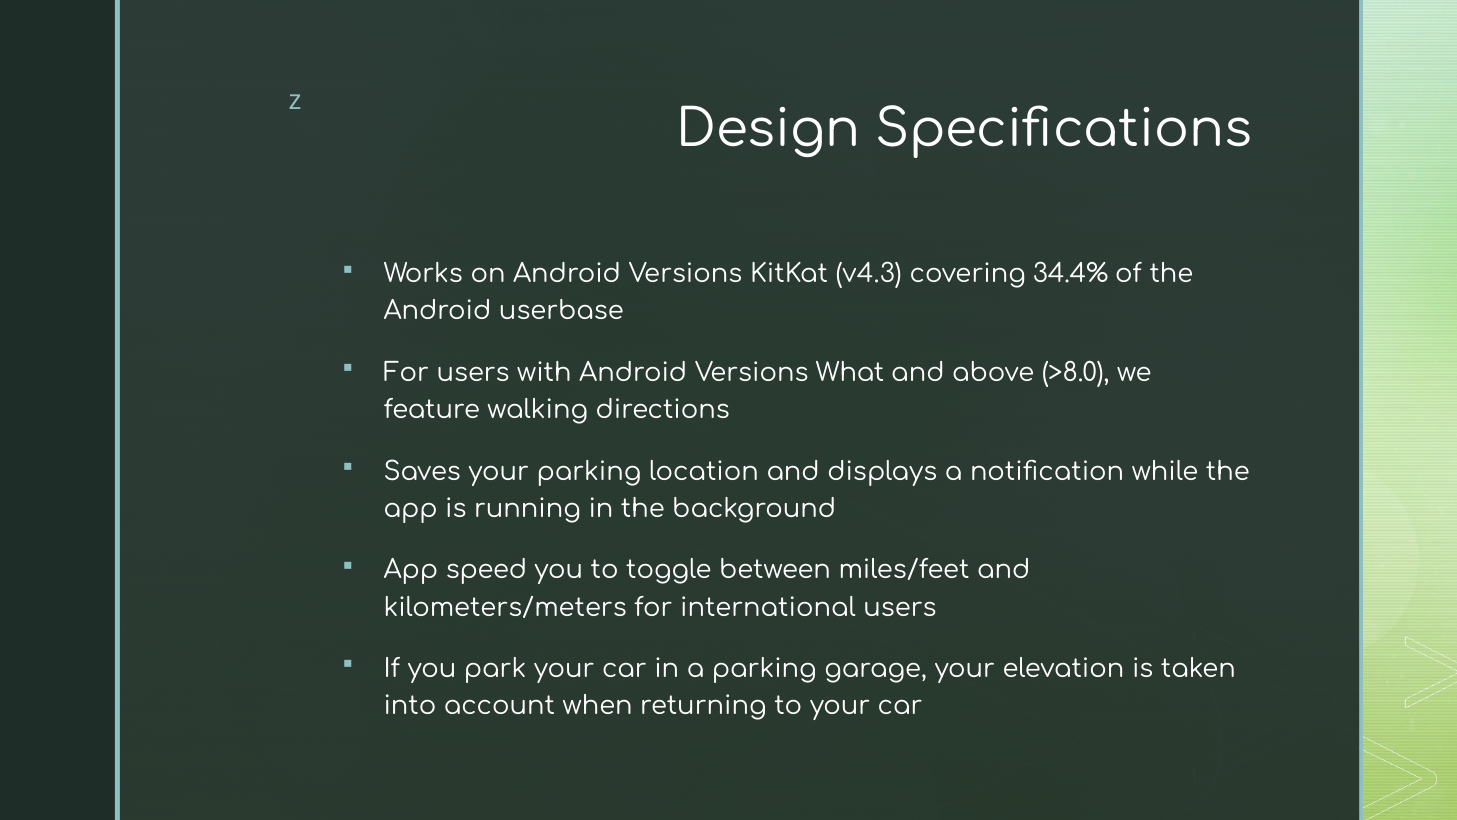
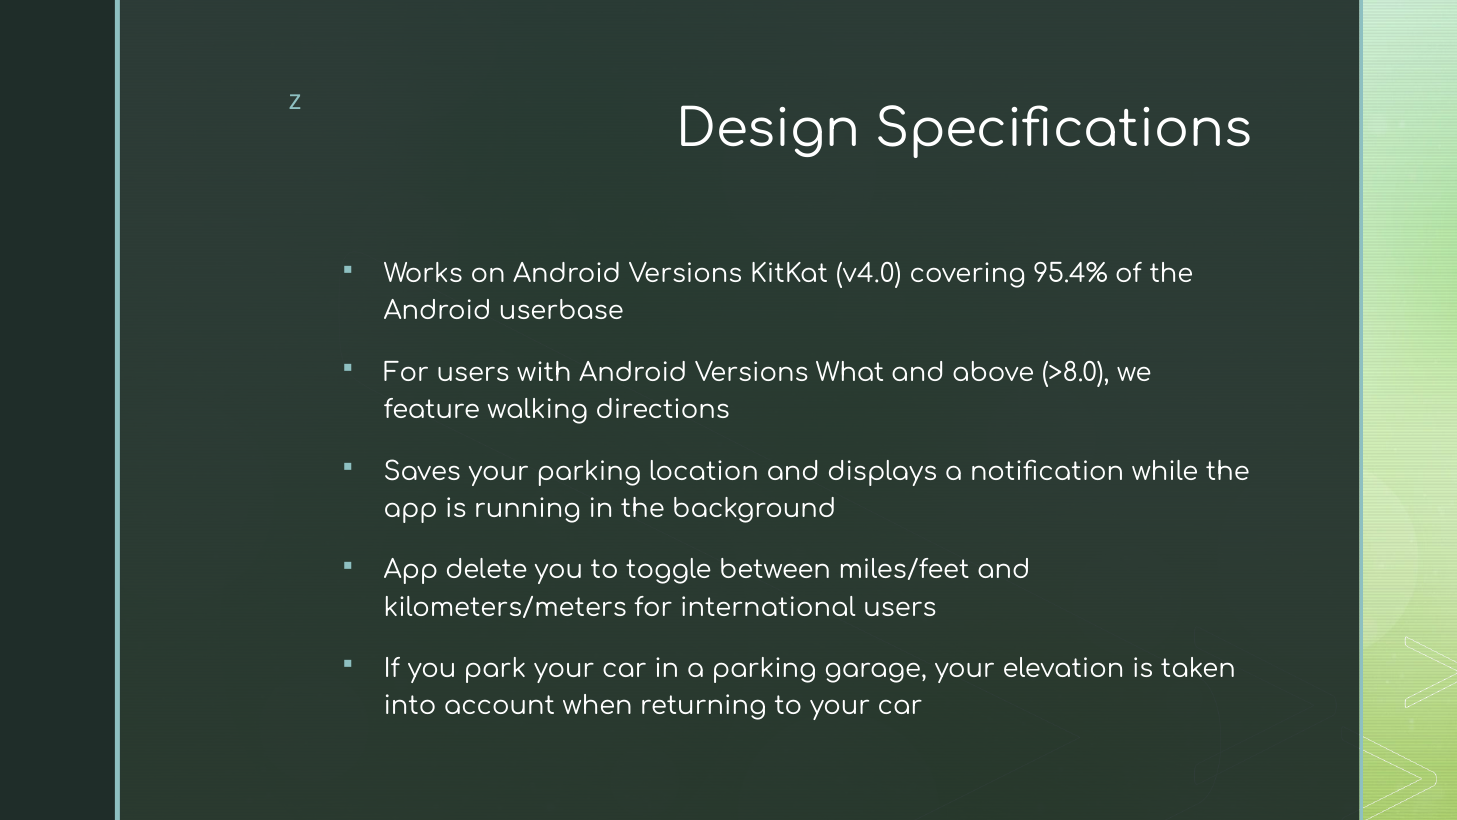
v4.3: v4.3 -> v4.0
34.4%: 34.4% -> 95.4%
speed: speed -> delete
